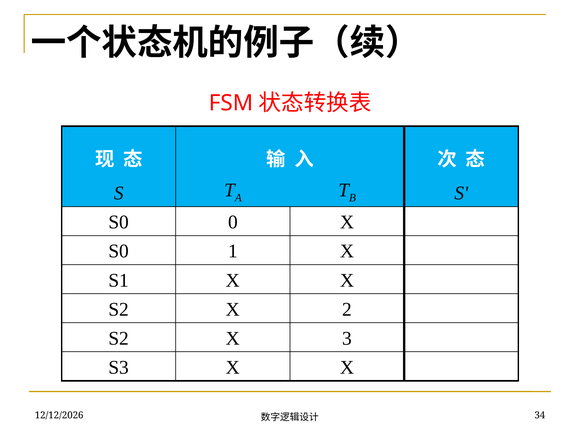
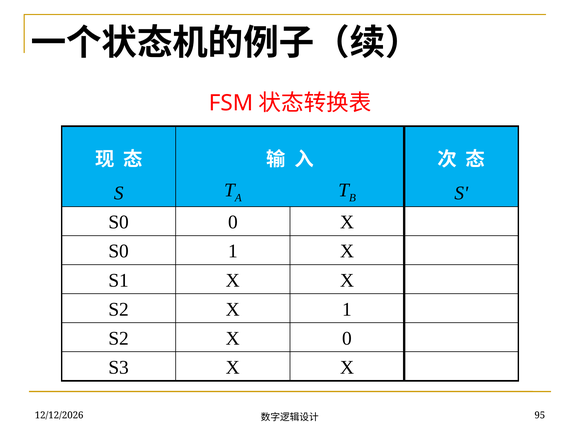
X 2: 2 -> 1
X 3: 3 -> 0
34: 34 -> 95
